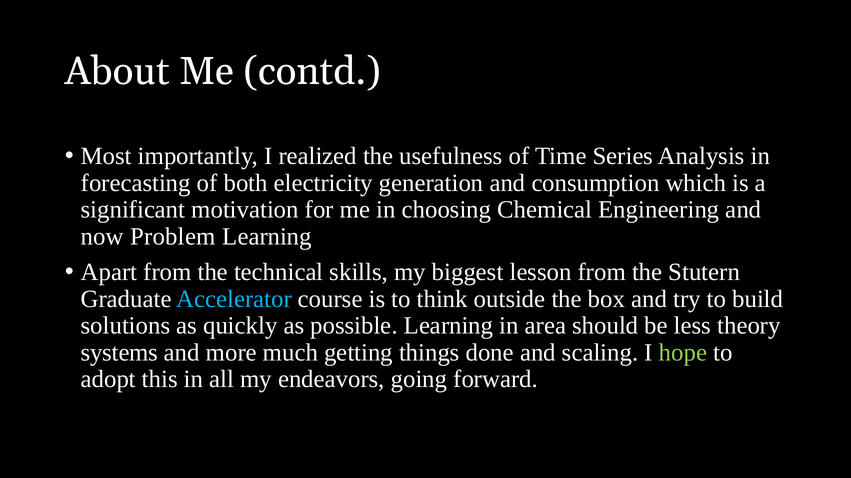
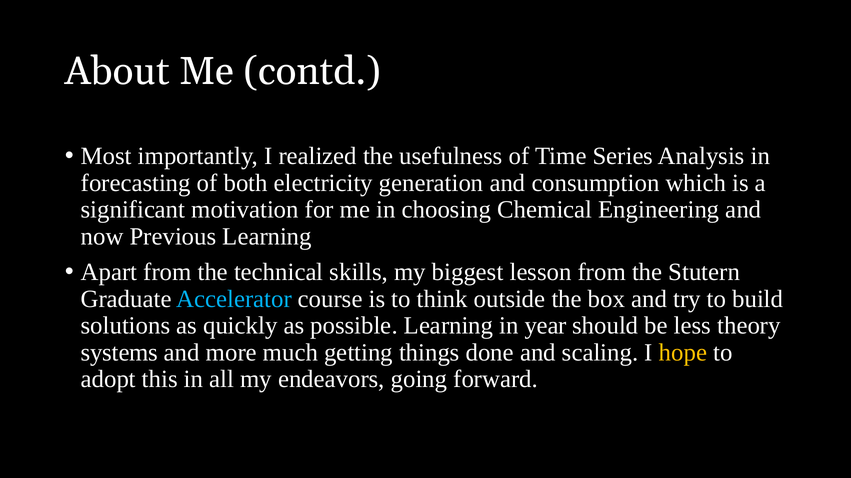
Problem: Problem -> Previous
area: area -> year
hope colour: light green -> yellow
